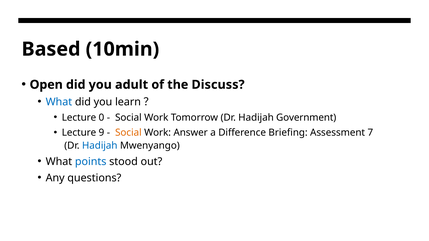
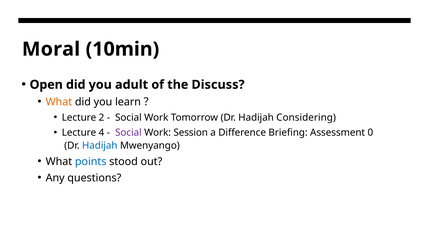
Based: Based -> Moral
What at (59, 102) colour: blue -> orange
0: 0 -> 2
Government: Government -> Considering
9: 9 -> 4
Social at (128, 133) colour: orange -> purple
Answer: Answer -> Session
7: 7 -> 0
